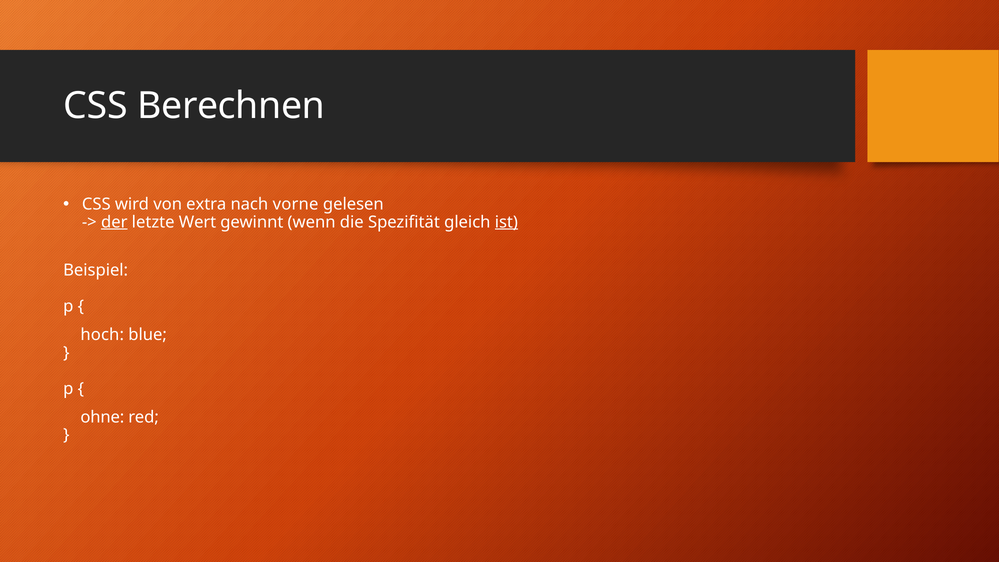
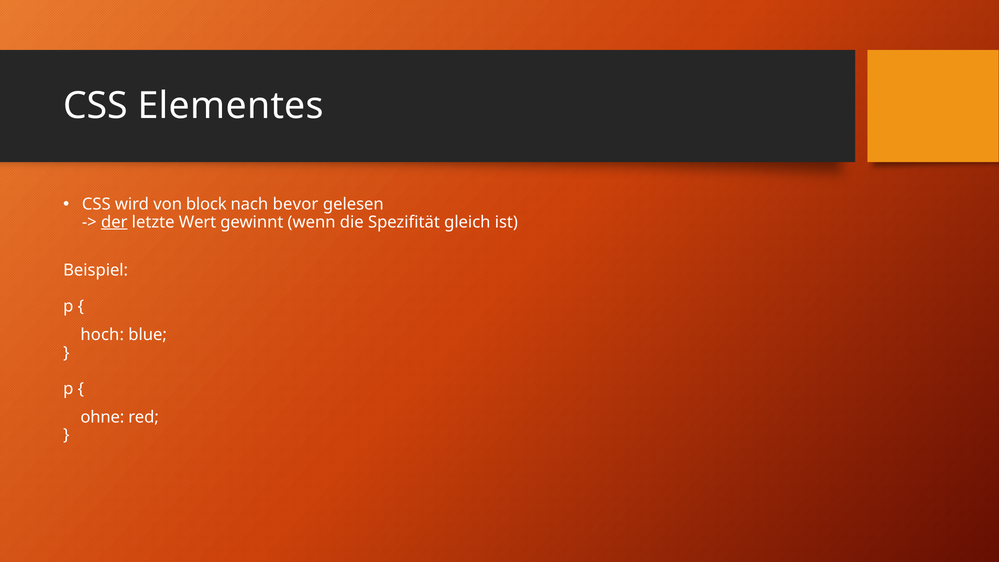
Berechnen: Berechnen -> Elementes
extra: extra -> block
vorne: vorne -> bevor
ist underline: present -> none
